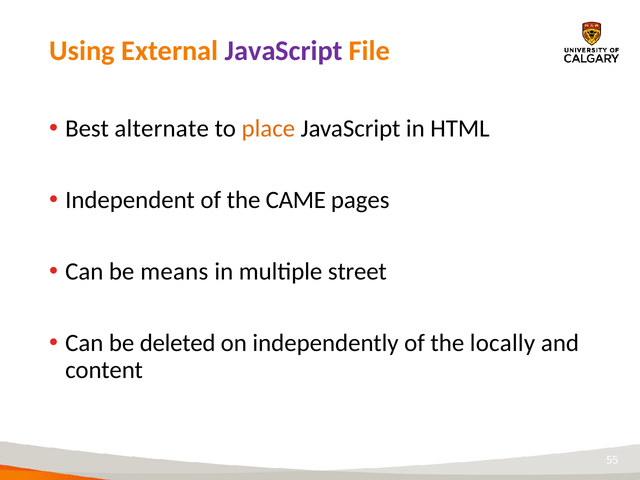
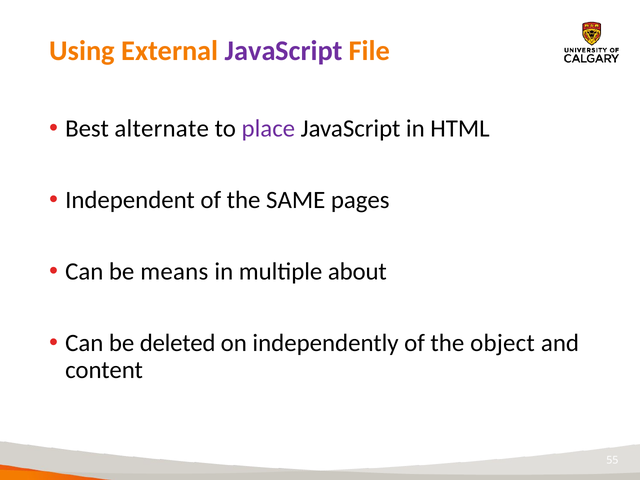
place colour: orange -> purple
CAME: CAME -> SAME
street: street -> about
locally: locally -> object
